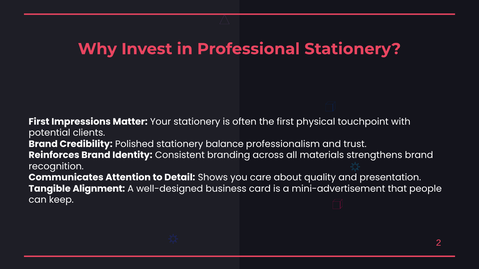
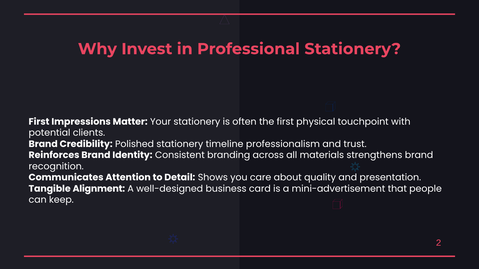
balance: balance -> timeline
